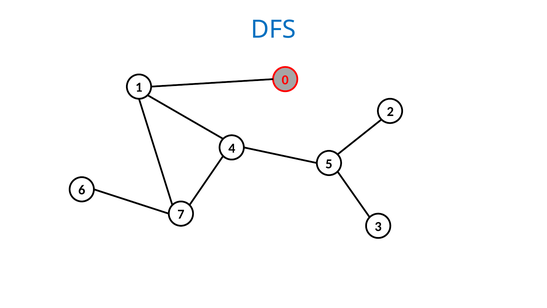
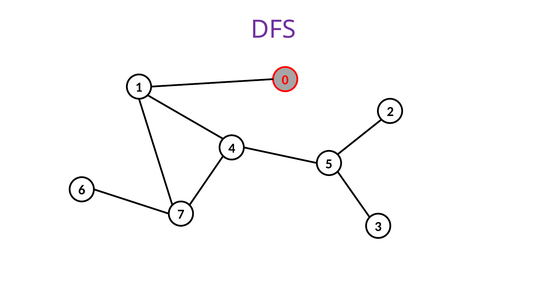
DFS colour: blue -> purple
